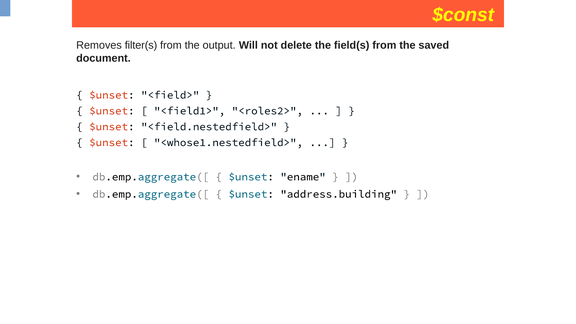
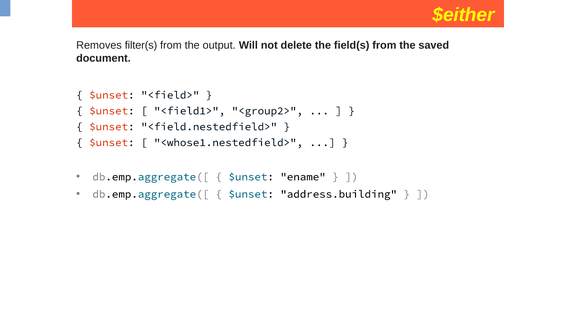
$const: $const -> $either
<roles2>: <roles2> -> <group2>
